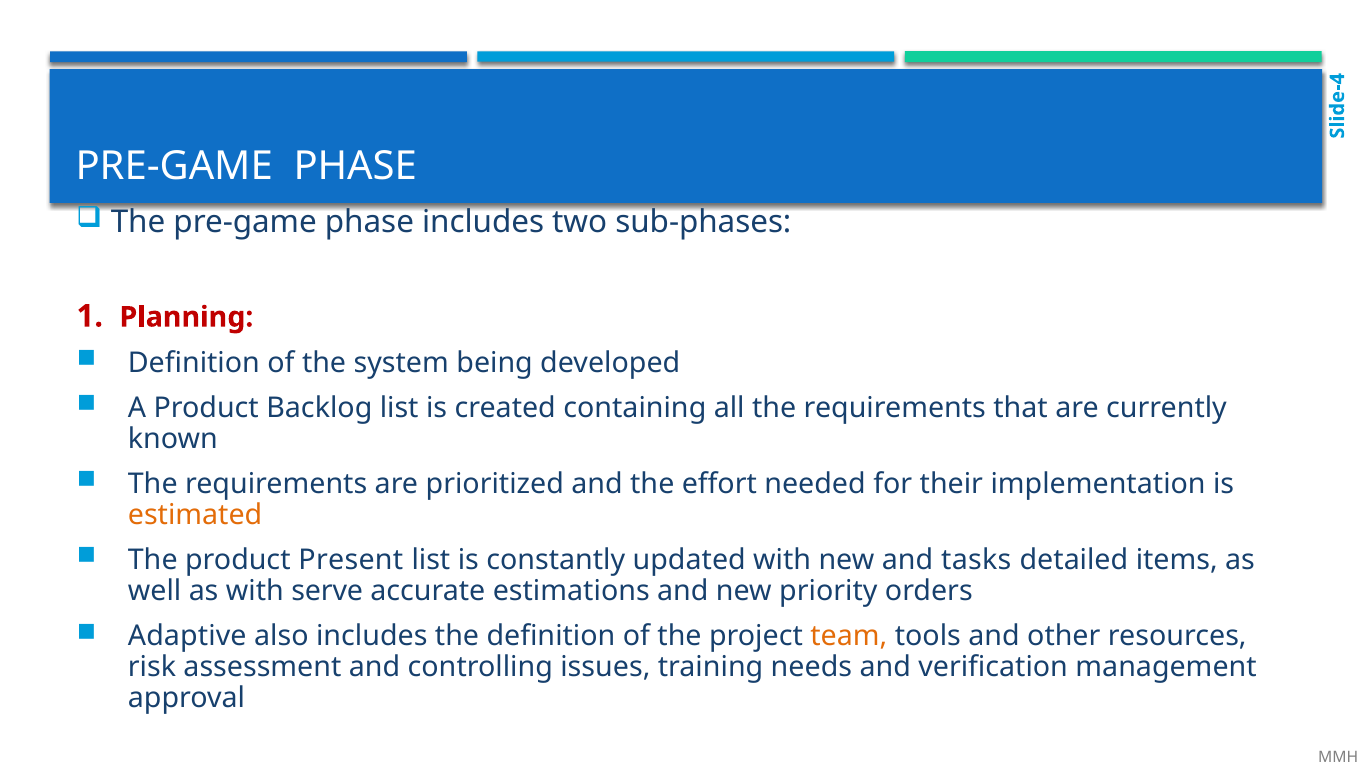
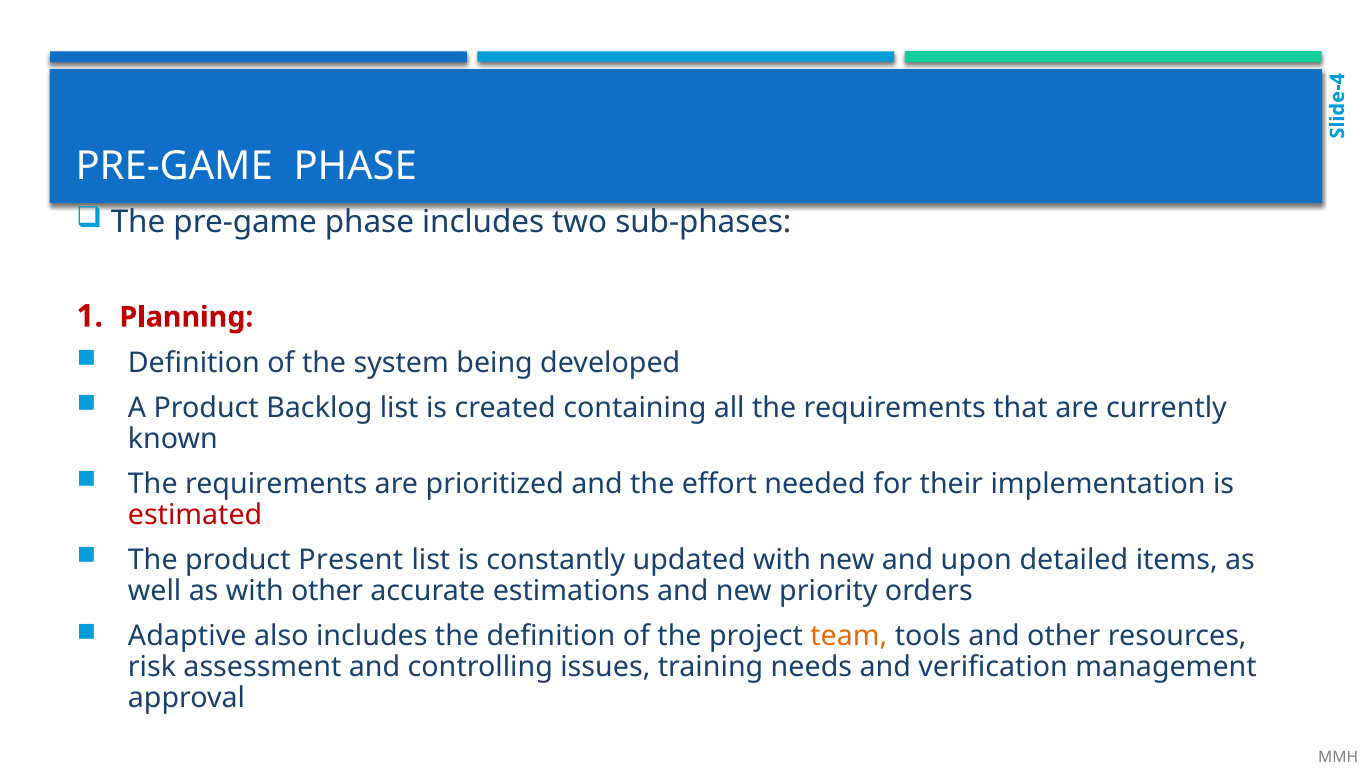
estimated colour: orange -> red
tasks: tasks -> upon
with serve: serve -> other
